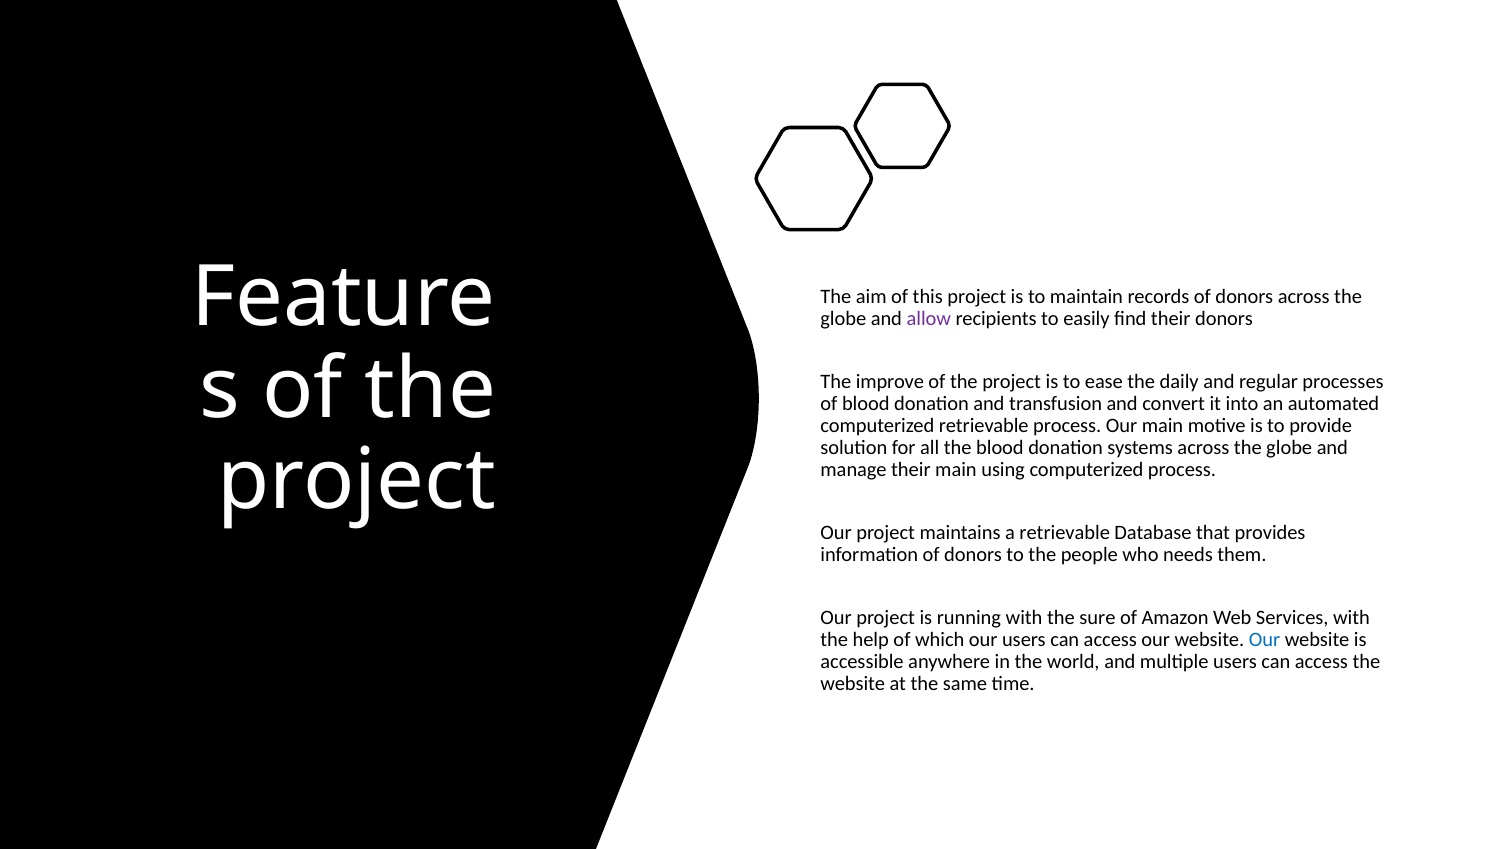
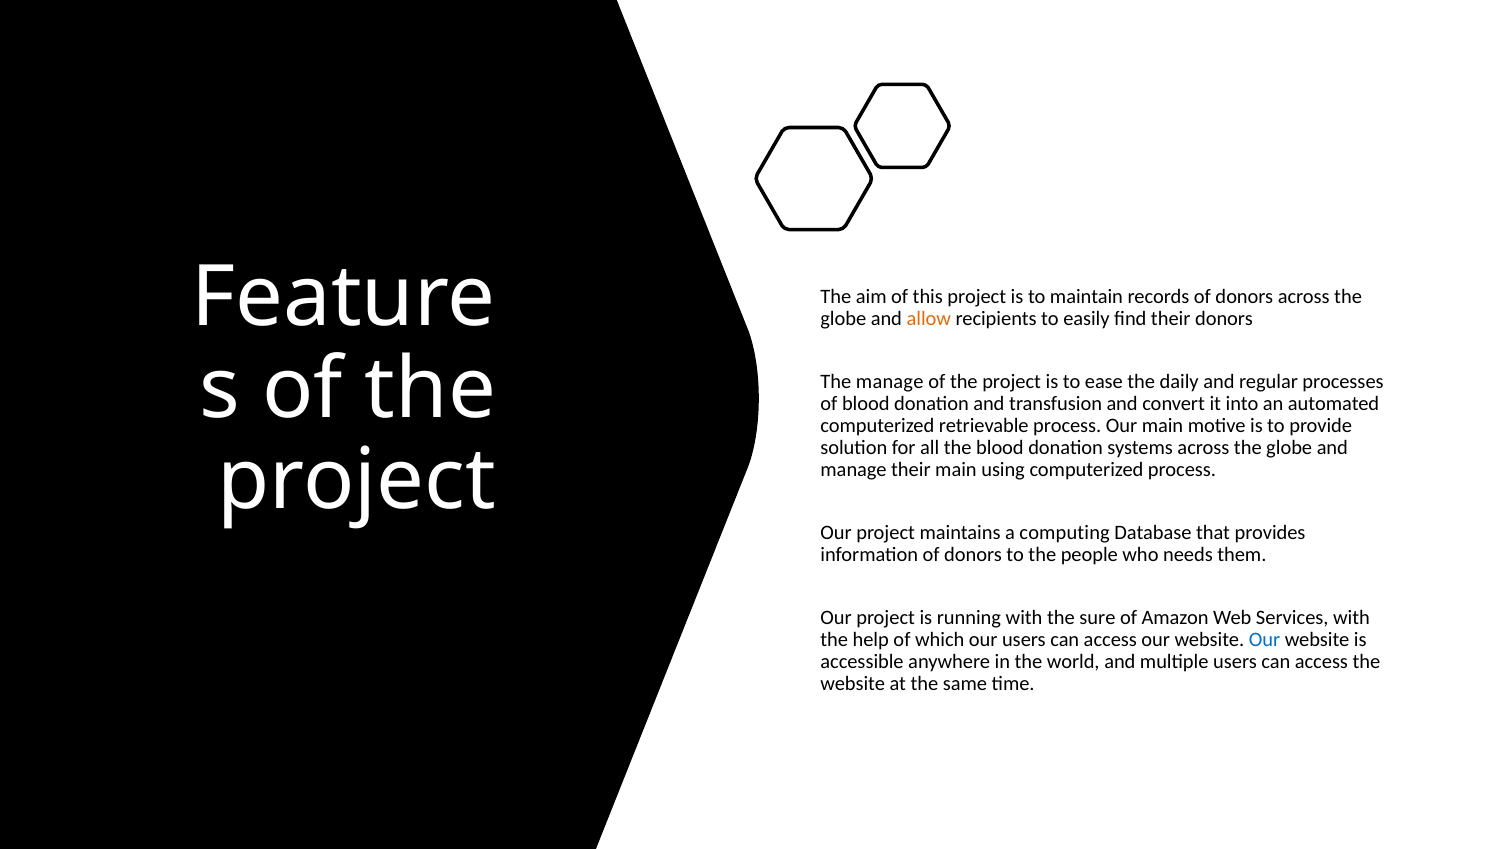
allow colour: purple -> orange
The improve: improve -> manage
a retrievable: retrievable -> computing
